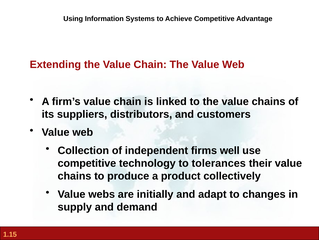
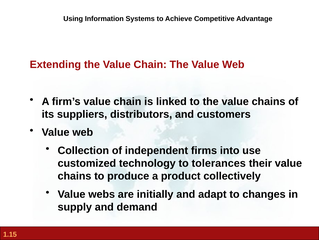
well: well -> into
competitive at (87, 163): competitive -> customized
